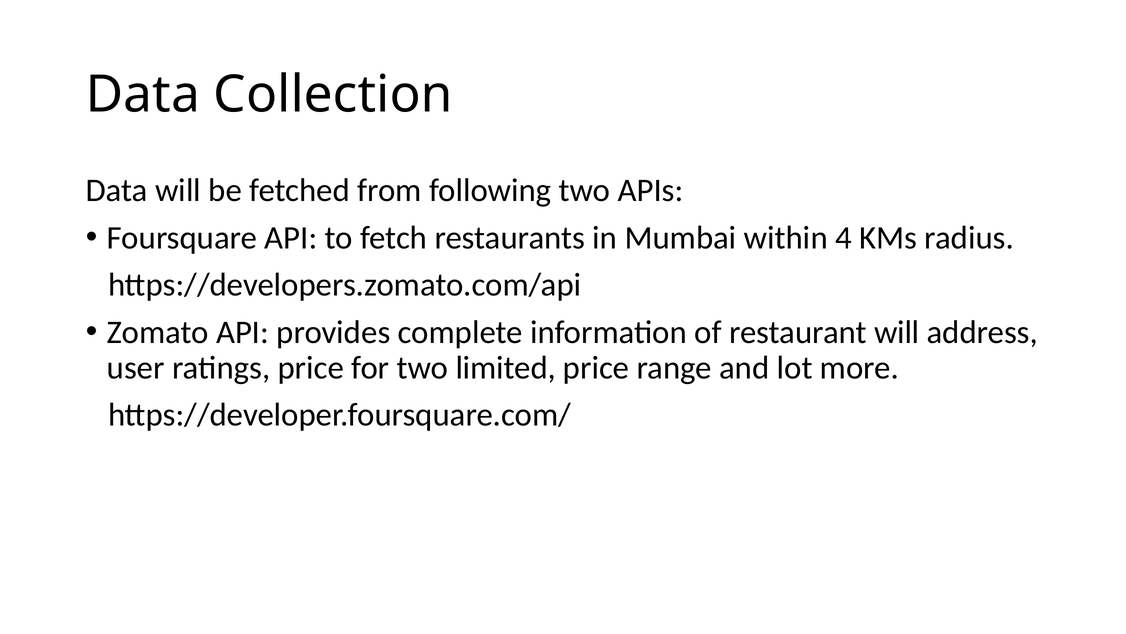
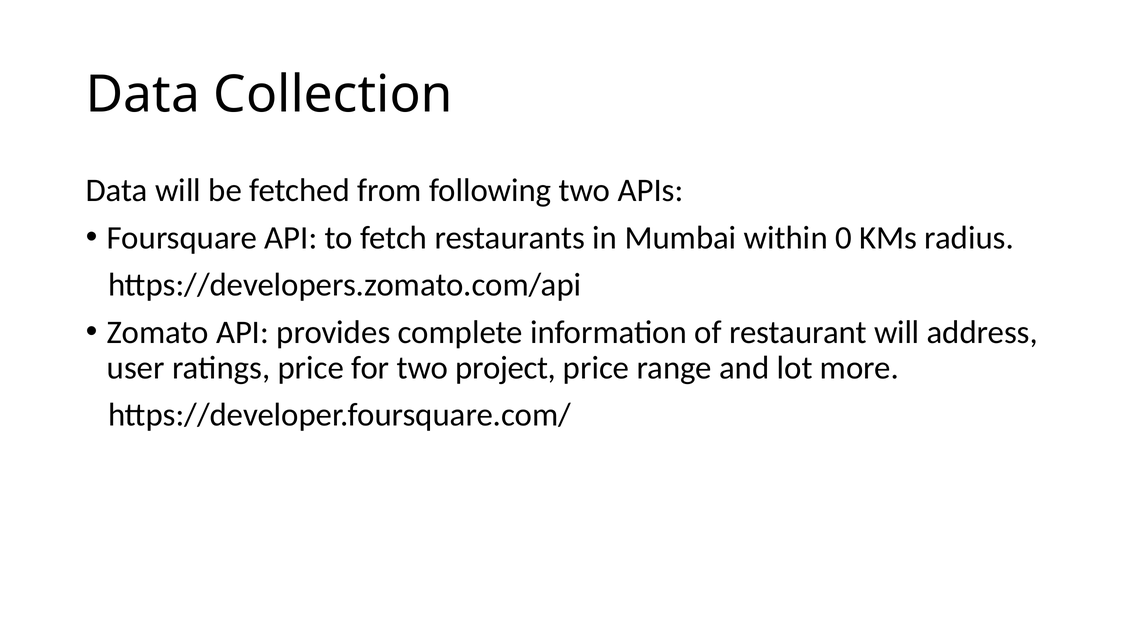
4: 4 -> 0
limited: limited -> project
